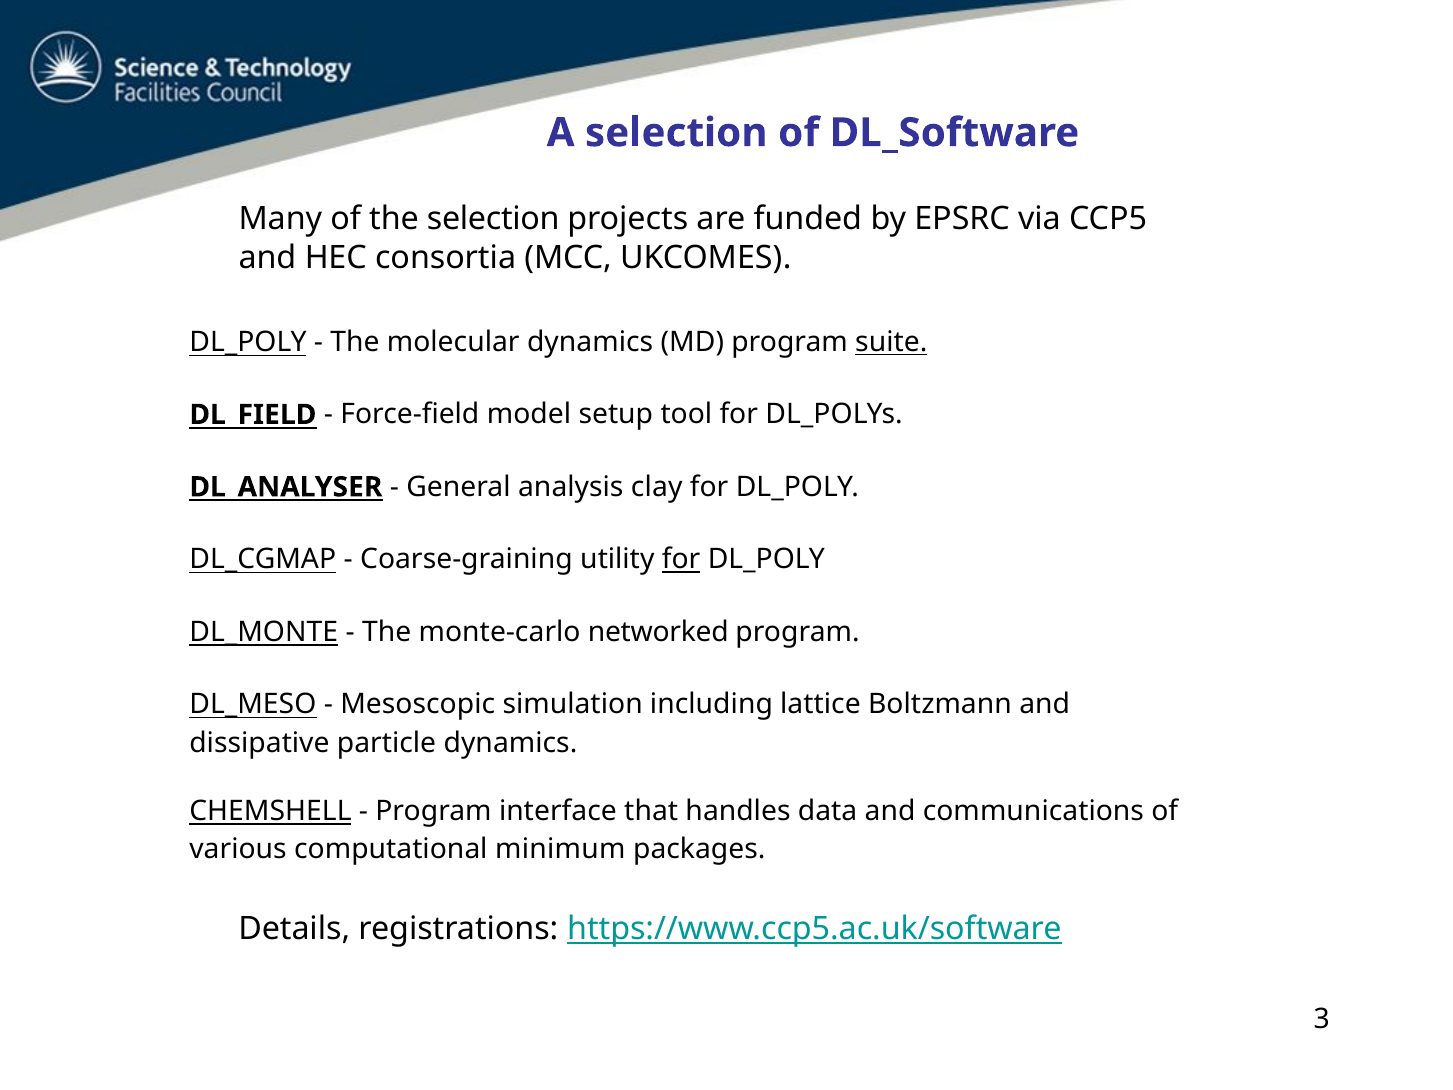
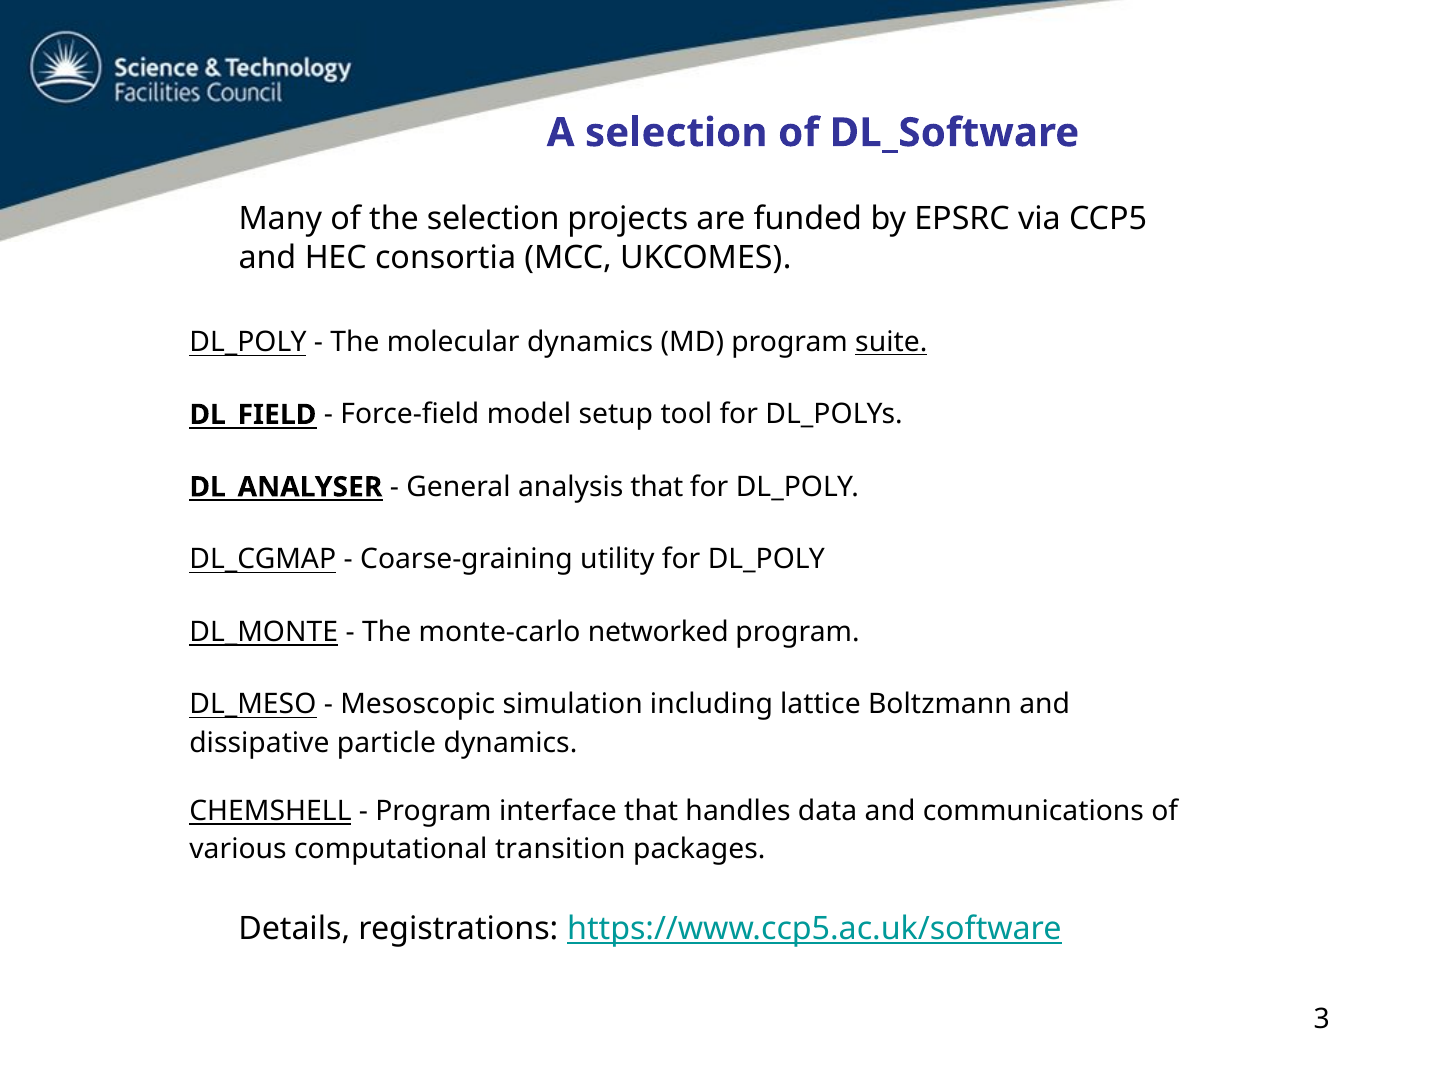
analysis clay: clay -> that
for at (681, 559) underline: present -> none
minimum: minimum -> transition
